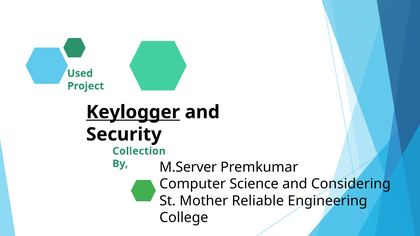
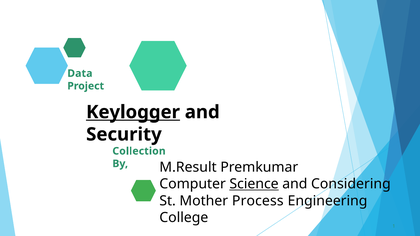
Used: Used -> Data
M.Server: M.Server -> M.Result
Science underline: none -> present
Reliable: Reliable -> Process
